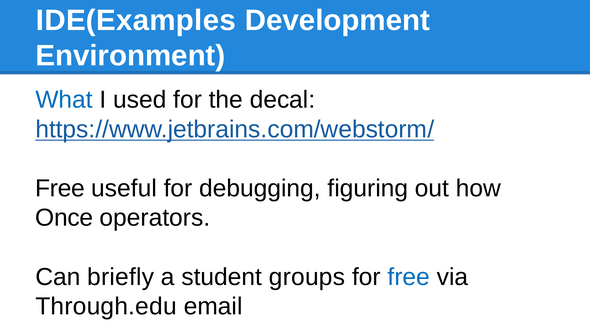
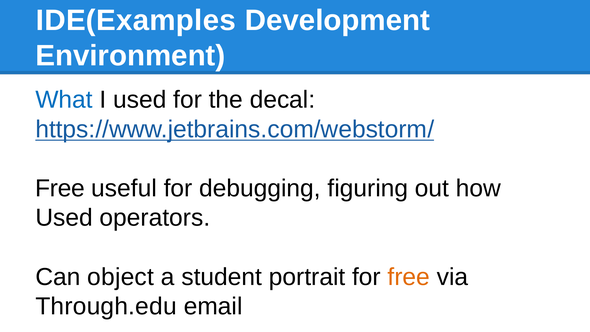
Once at (64, 218): Once -> Used
briefly: briefly -> object
groups: groups -> portrait
free at (409, 277) colour: blue -> orange
